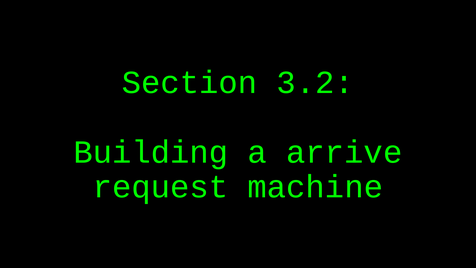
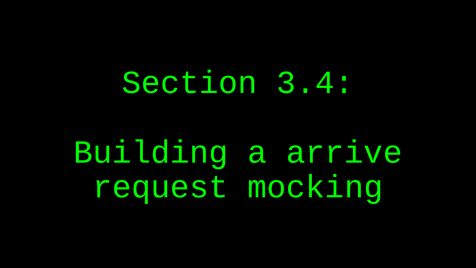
3.2: 3.2 -> 3.4
machine: machine -> mocking
